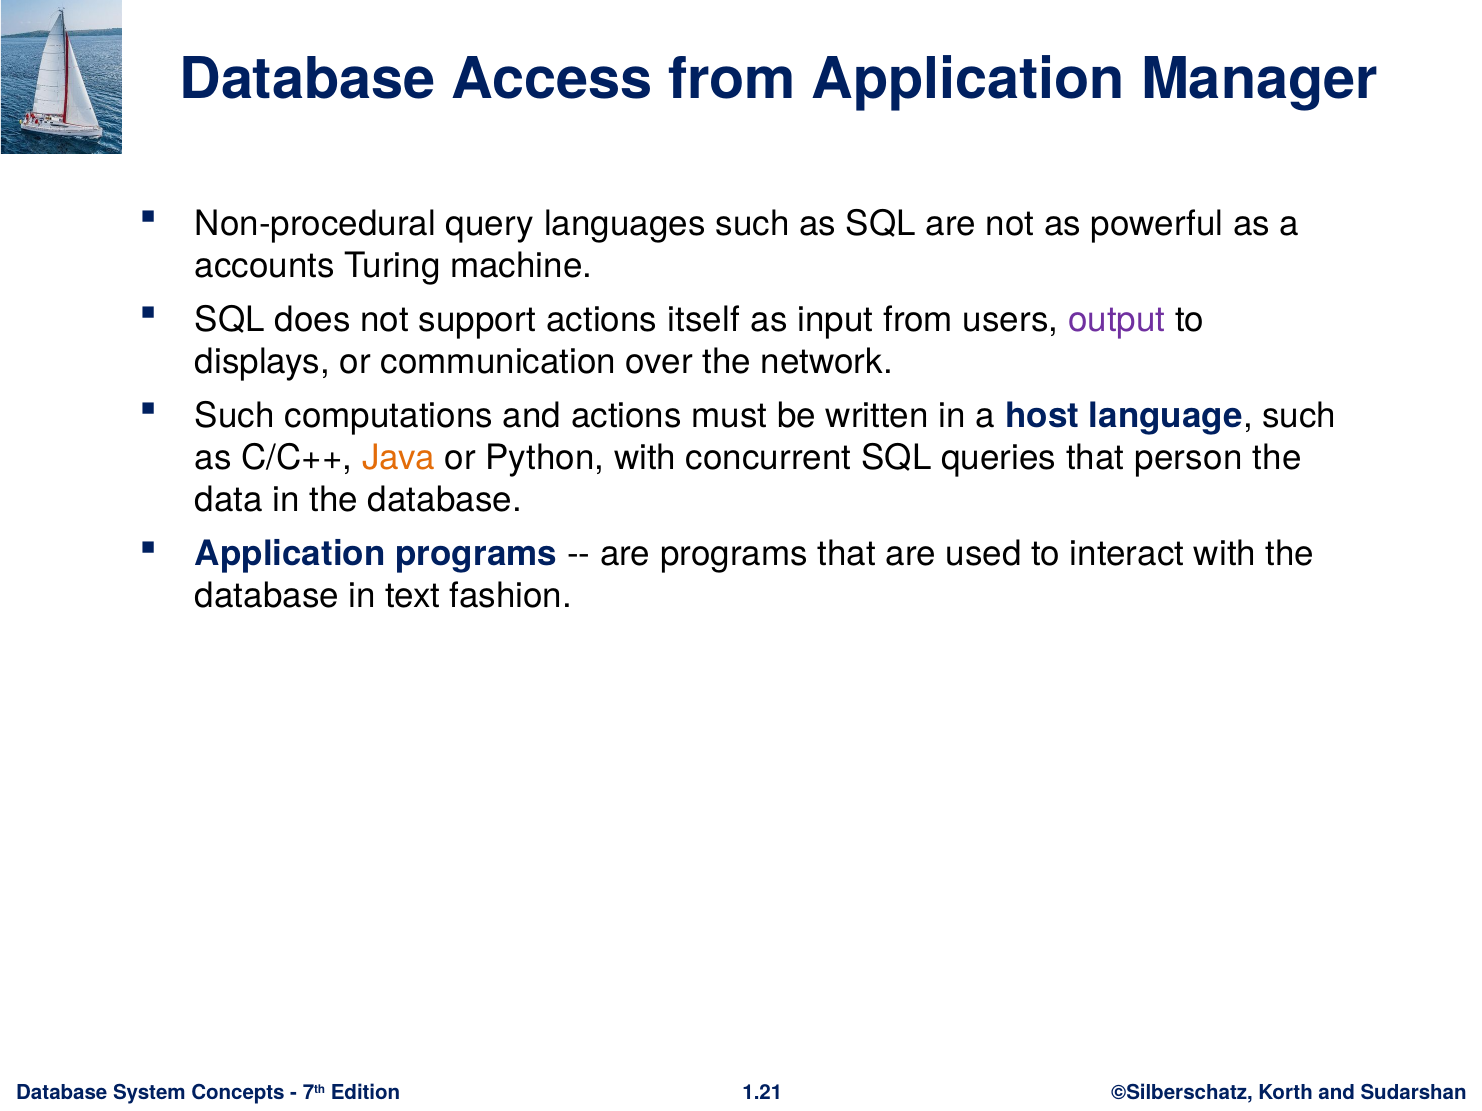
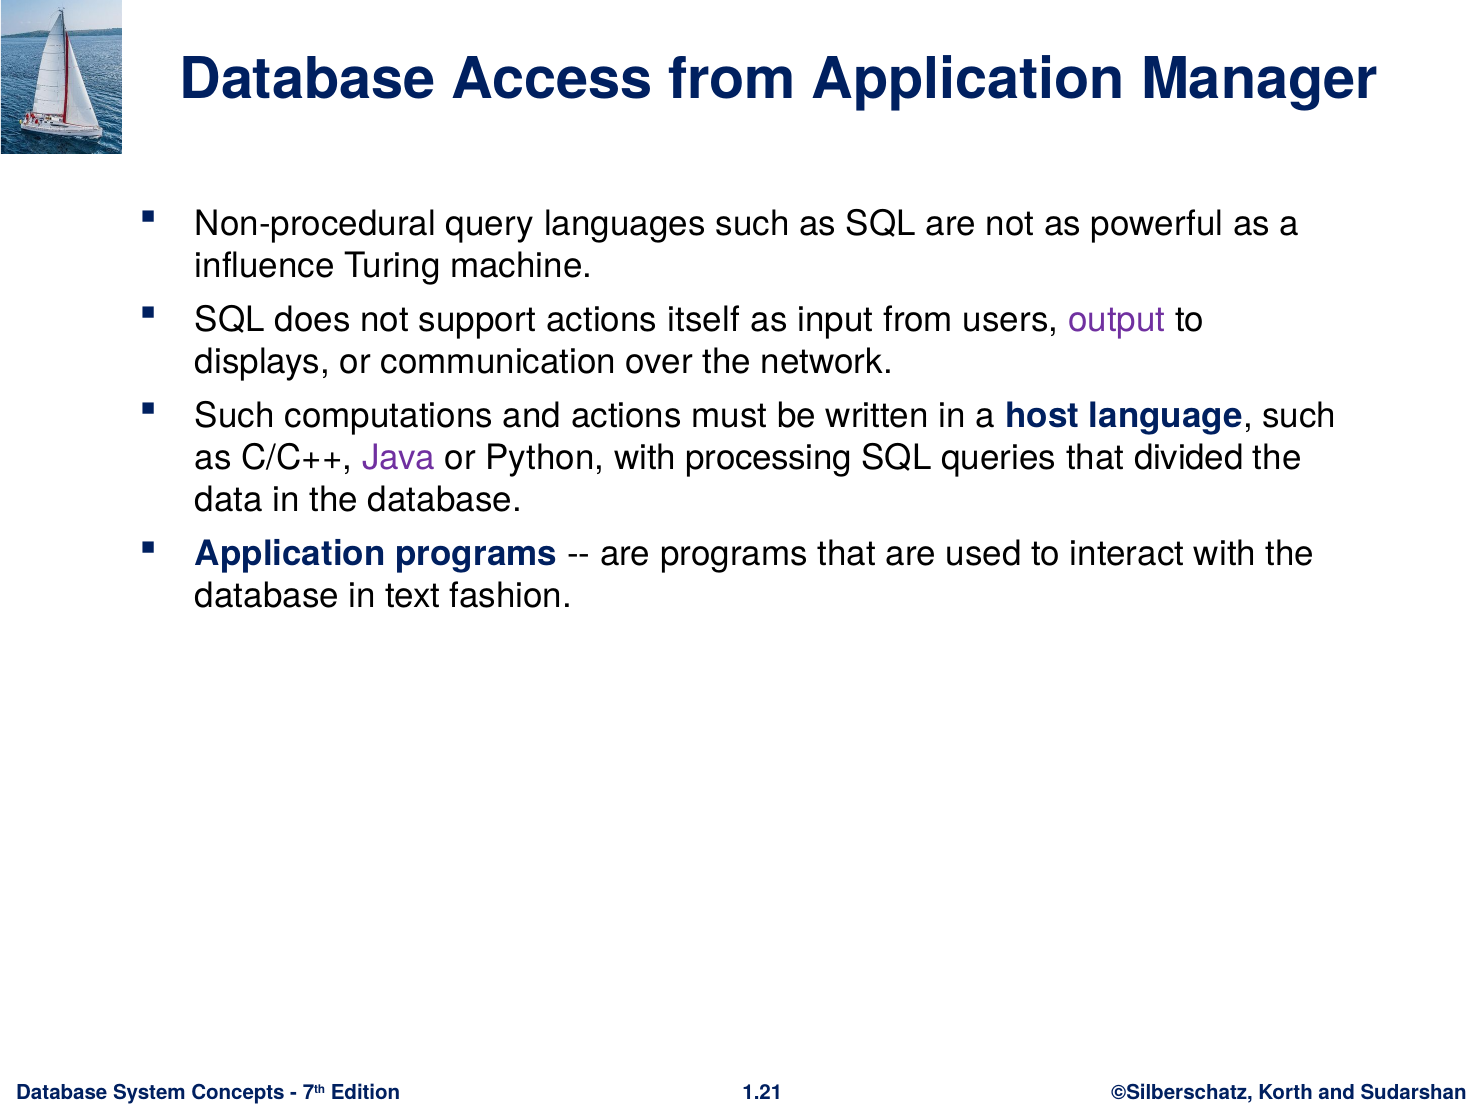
accounts: accounts -> influence
Java colour: orange -> purple
concurrent: concurrent -> processing
person: person -> divided
